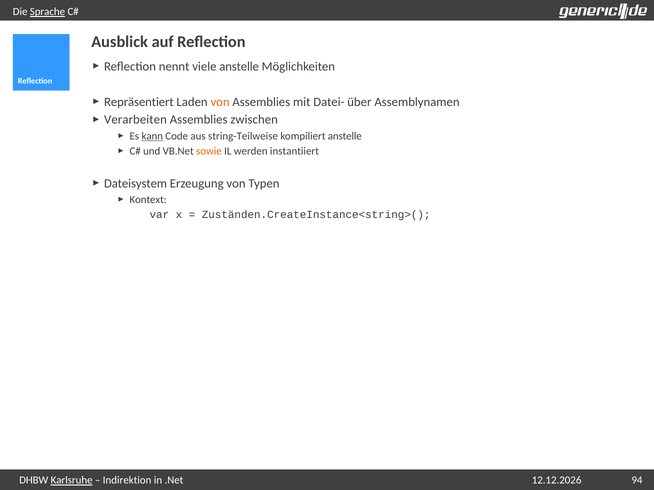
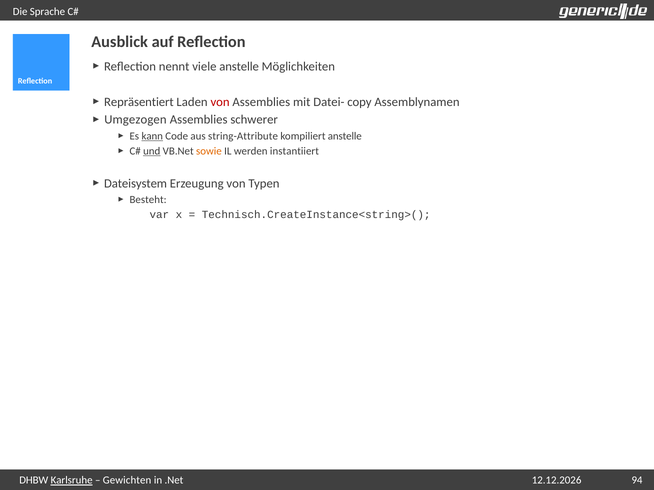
Sprache underline: present -> none
von at (220, 102) colour: orange -> red
über: über -> copy
Verarbeiten: Verarbeiten -> Umgezogen
zwischen: zwischen -> schwerer
string-Teilweise: string-Teilweise -> string-Attribute
und underline: none -> present
Kontext: Kontext -> Besteht
Zuständen.CreateInstance<string>(: Zuständen.CreateInstance<string>( -> Technisch.CreateInstance<string>(
Indirektion: Indirektion -> Gewichten
